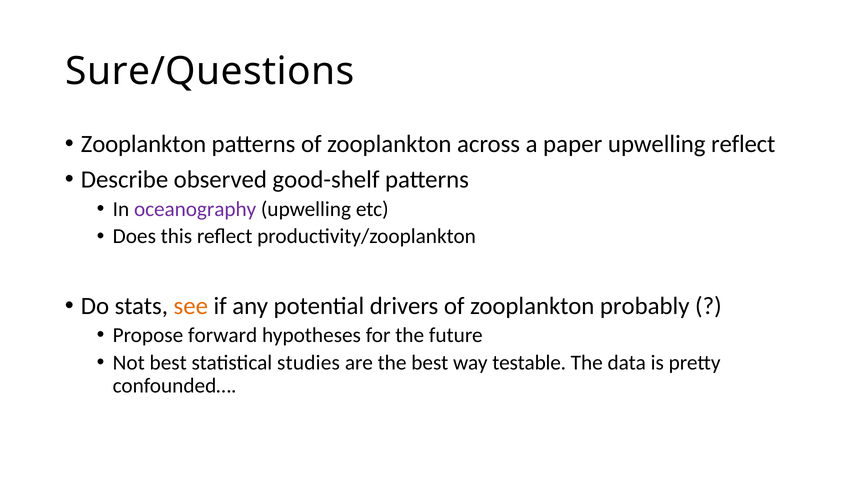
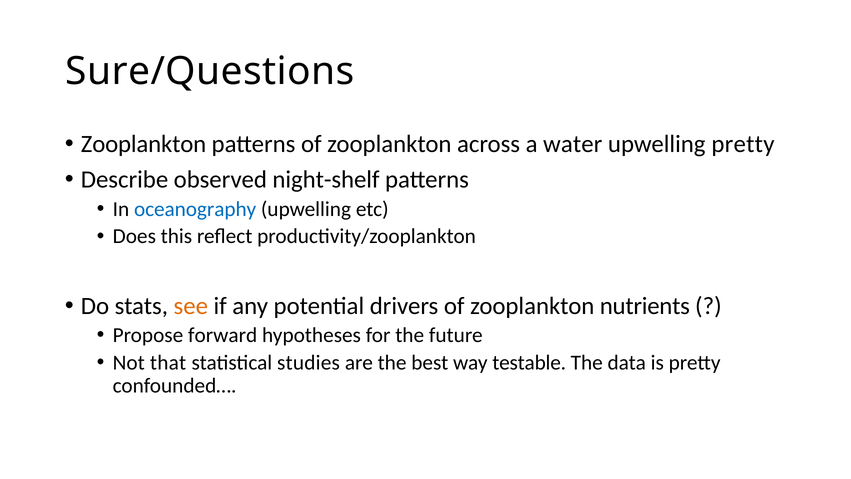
paper: paper -> water
upwelling reflect: reflect -> pretty
good-shelf: good-shelf -> night-shelf
oceanography colour: purple -> blue
probably: probably -> nutrients
Not best: best -> that
